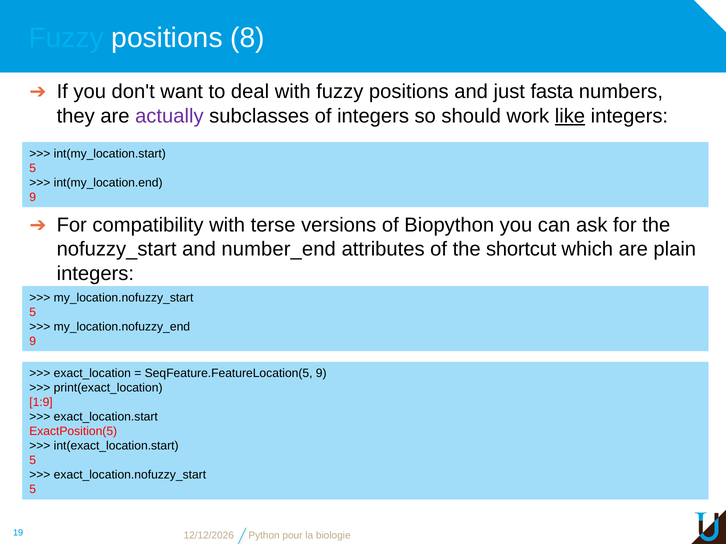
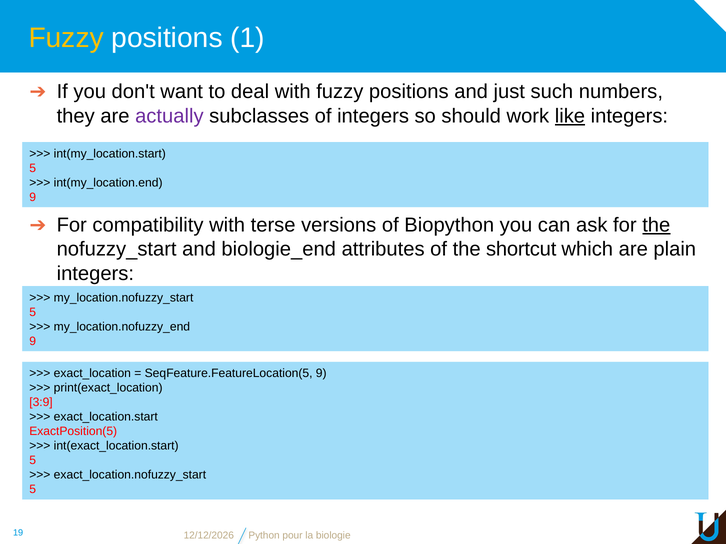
Fuzzy at (66, 38) colour: light blue -> yellow
8: 8 -> 1
fasta: fasta -> such
the at (656, 225) underline: none -> present
number_end: number_end -> biologie_end
1:9: 1:9 -> 3:9
